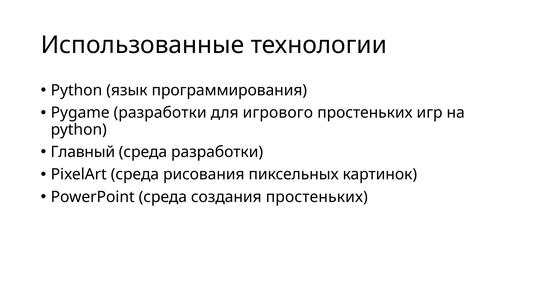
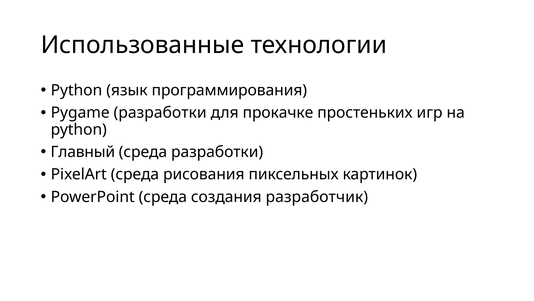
игрового: игрового -> прокачке
создания простеньких: простеньких -> разработчик
